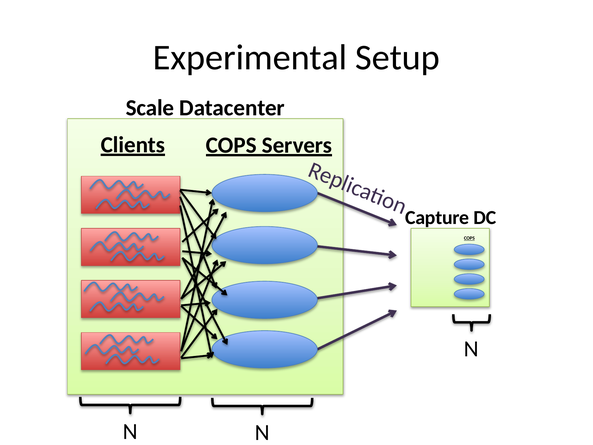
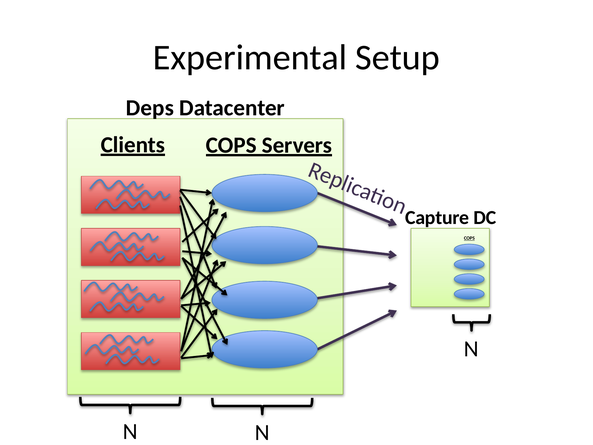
Scale: Scale -> Deps
